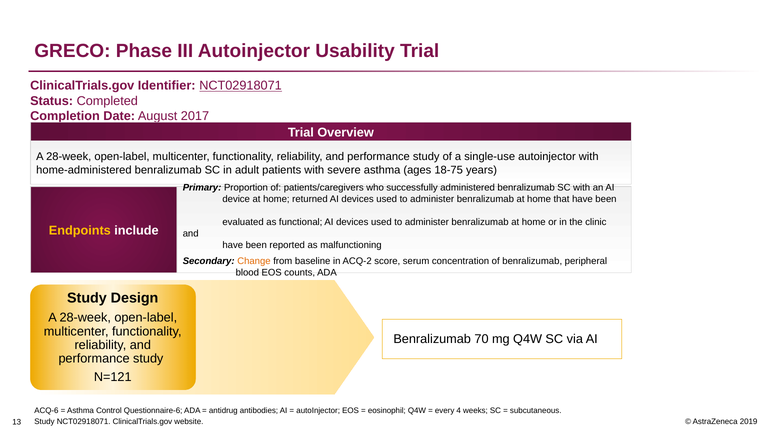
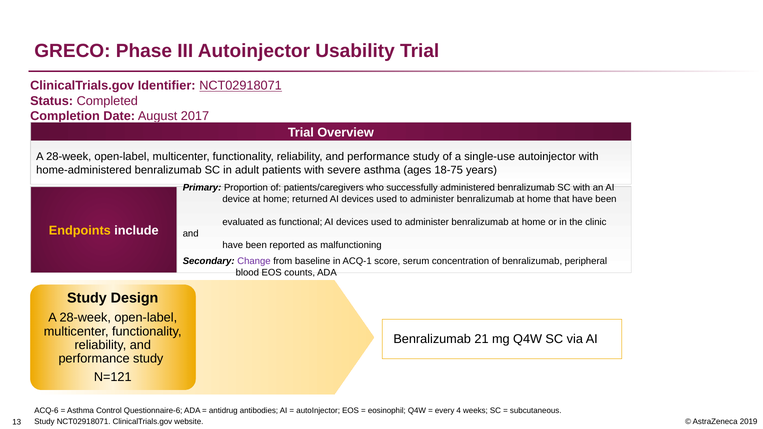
Change colour: orange -> purple
ACQ-2: ACQ-2 -> ACQ-1
70: 70 -> 21
